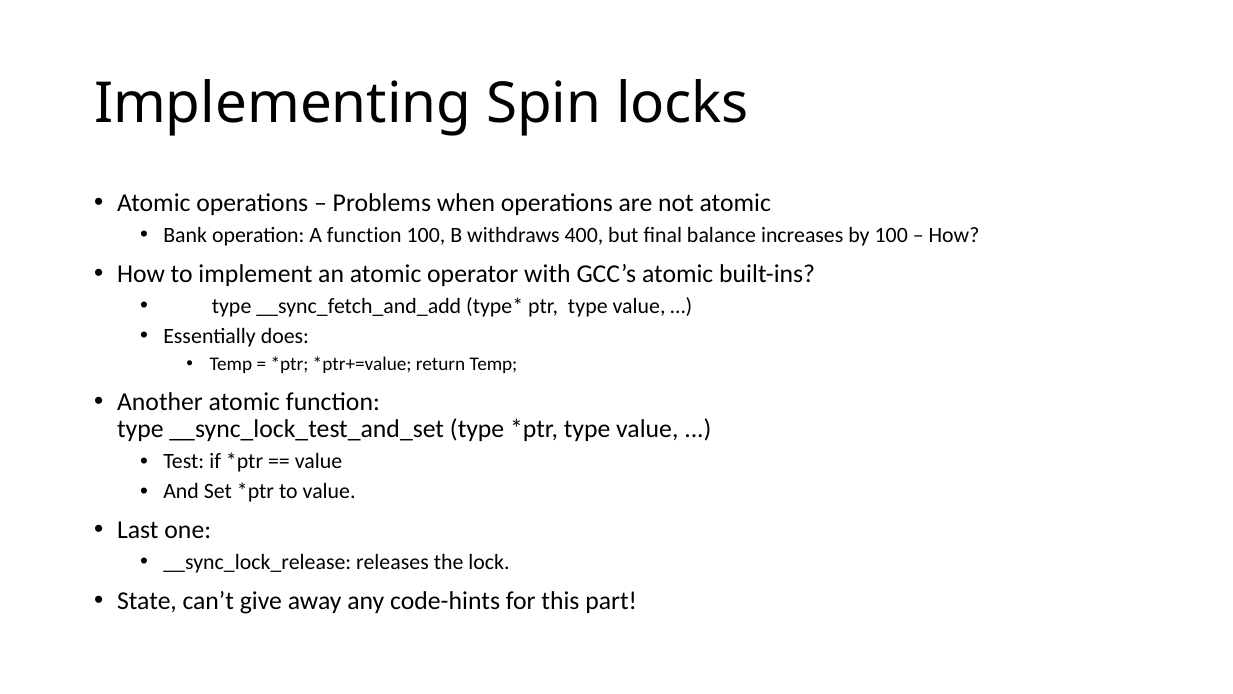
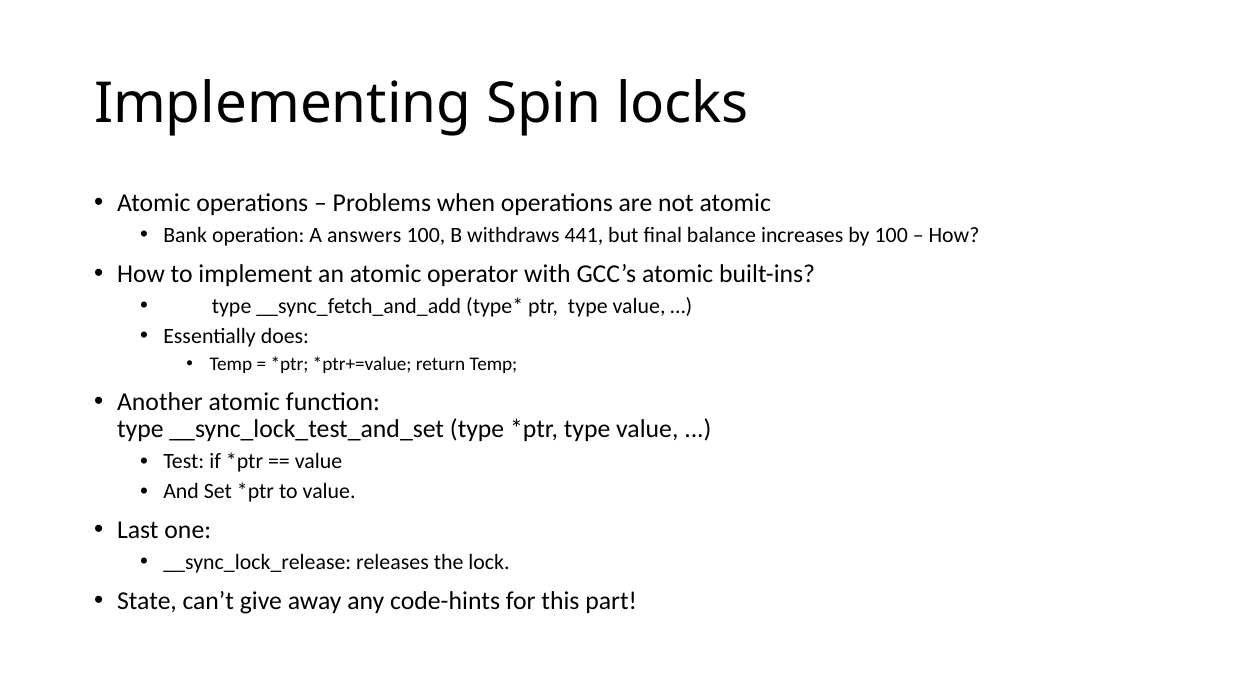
A function: function -> answers
400: 400 -> 441
